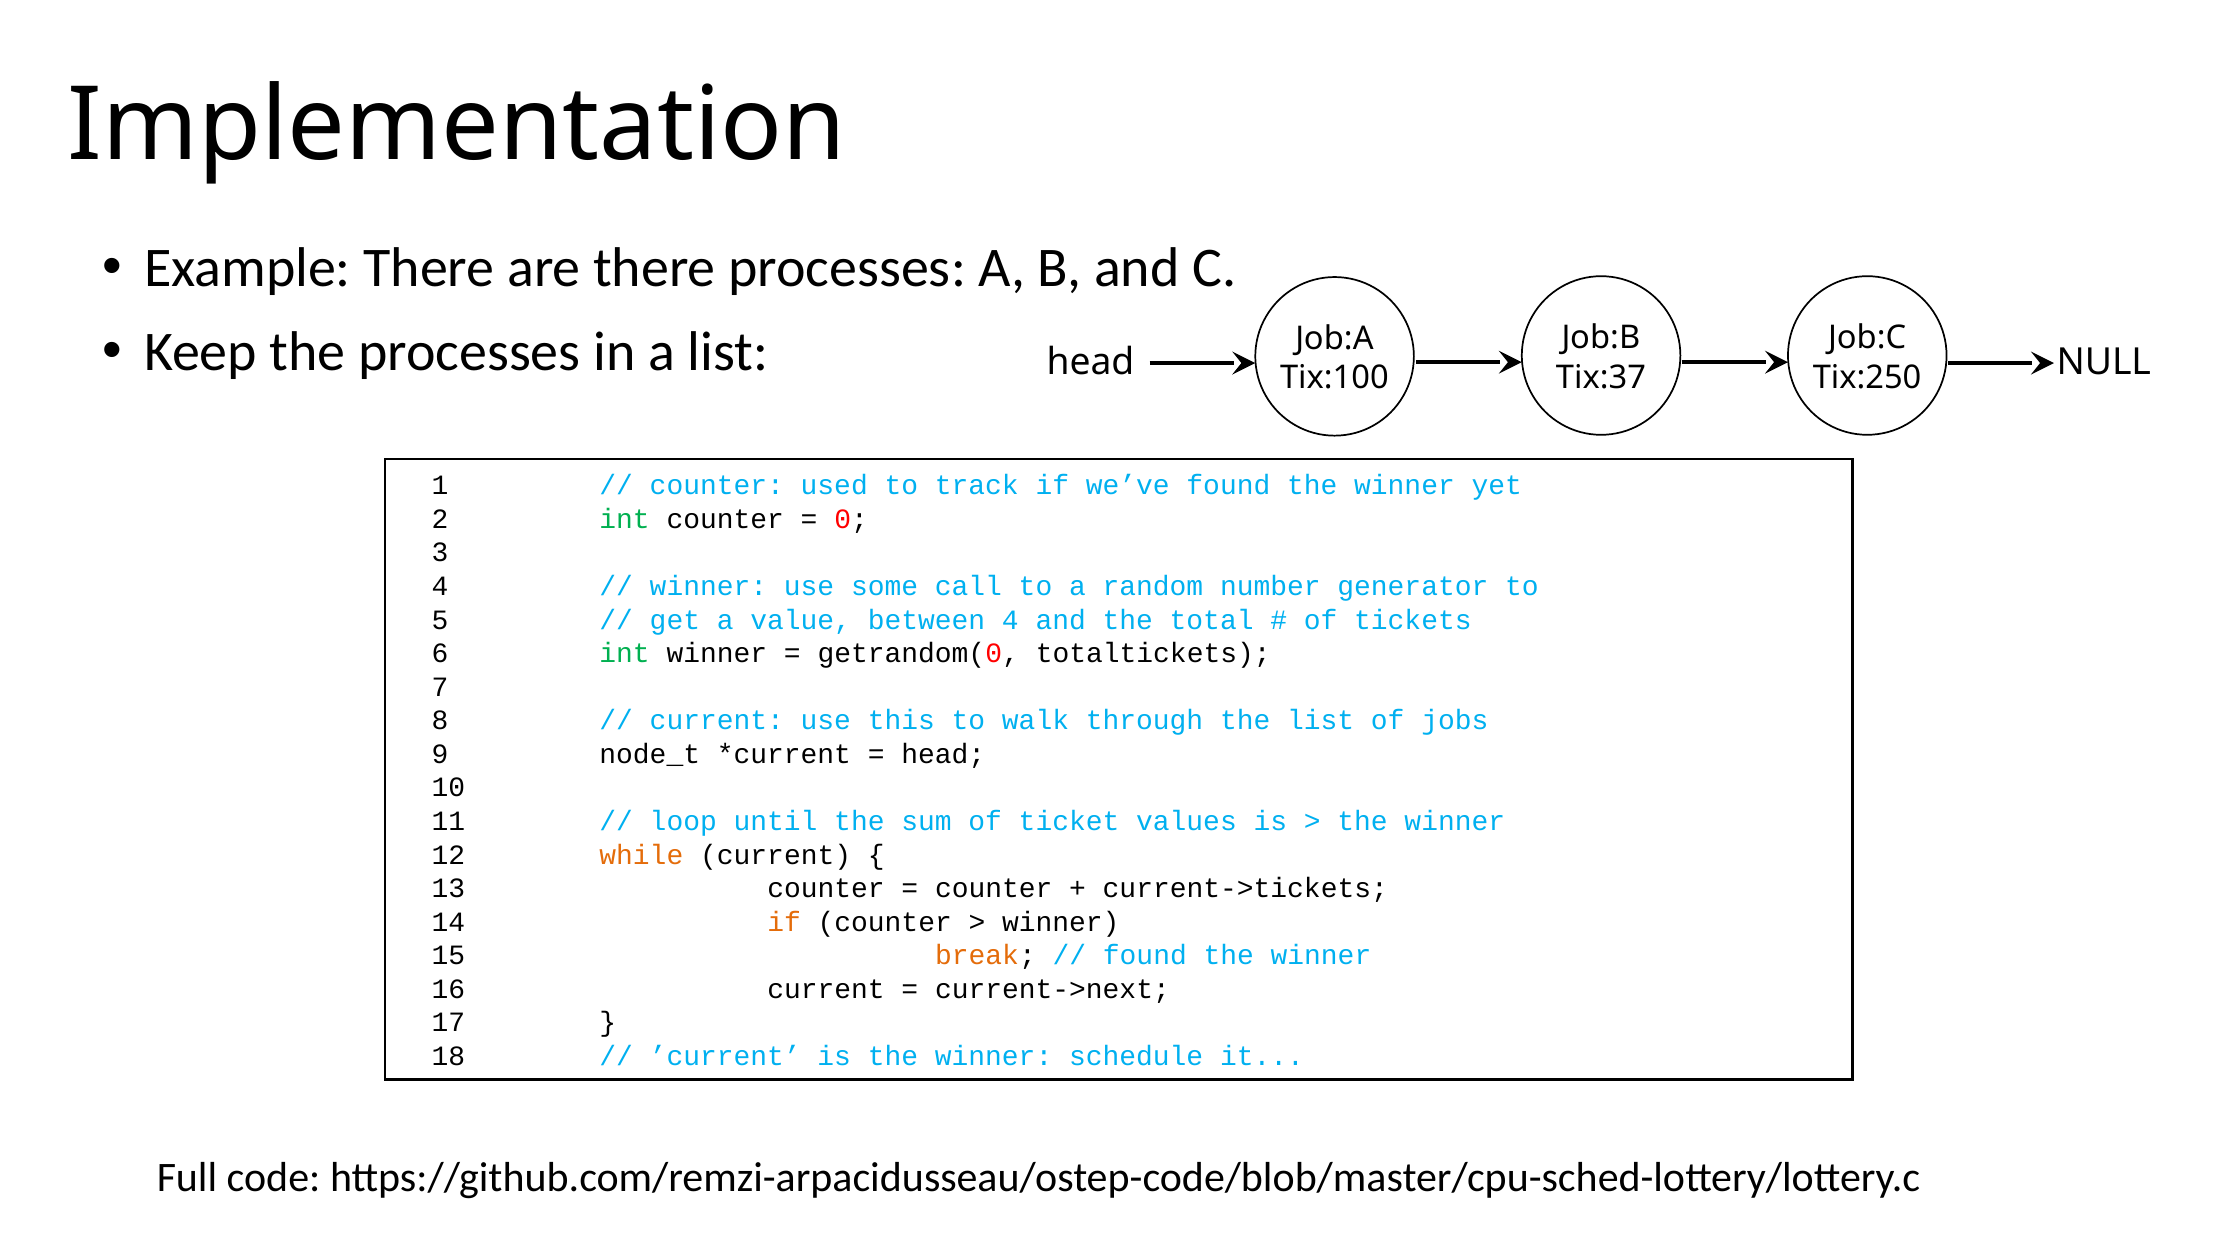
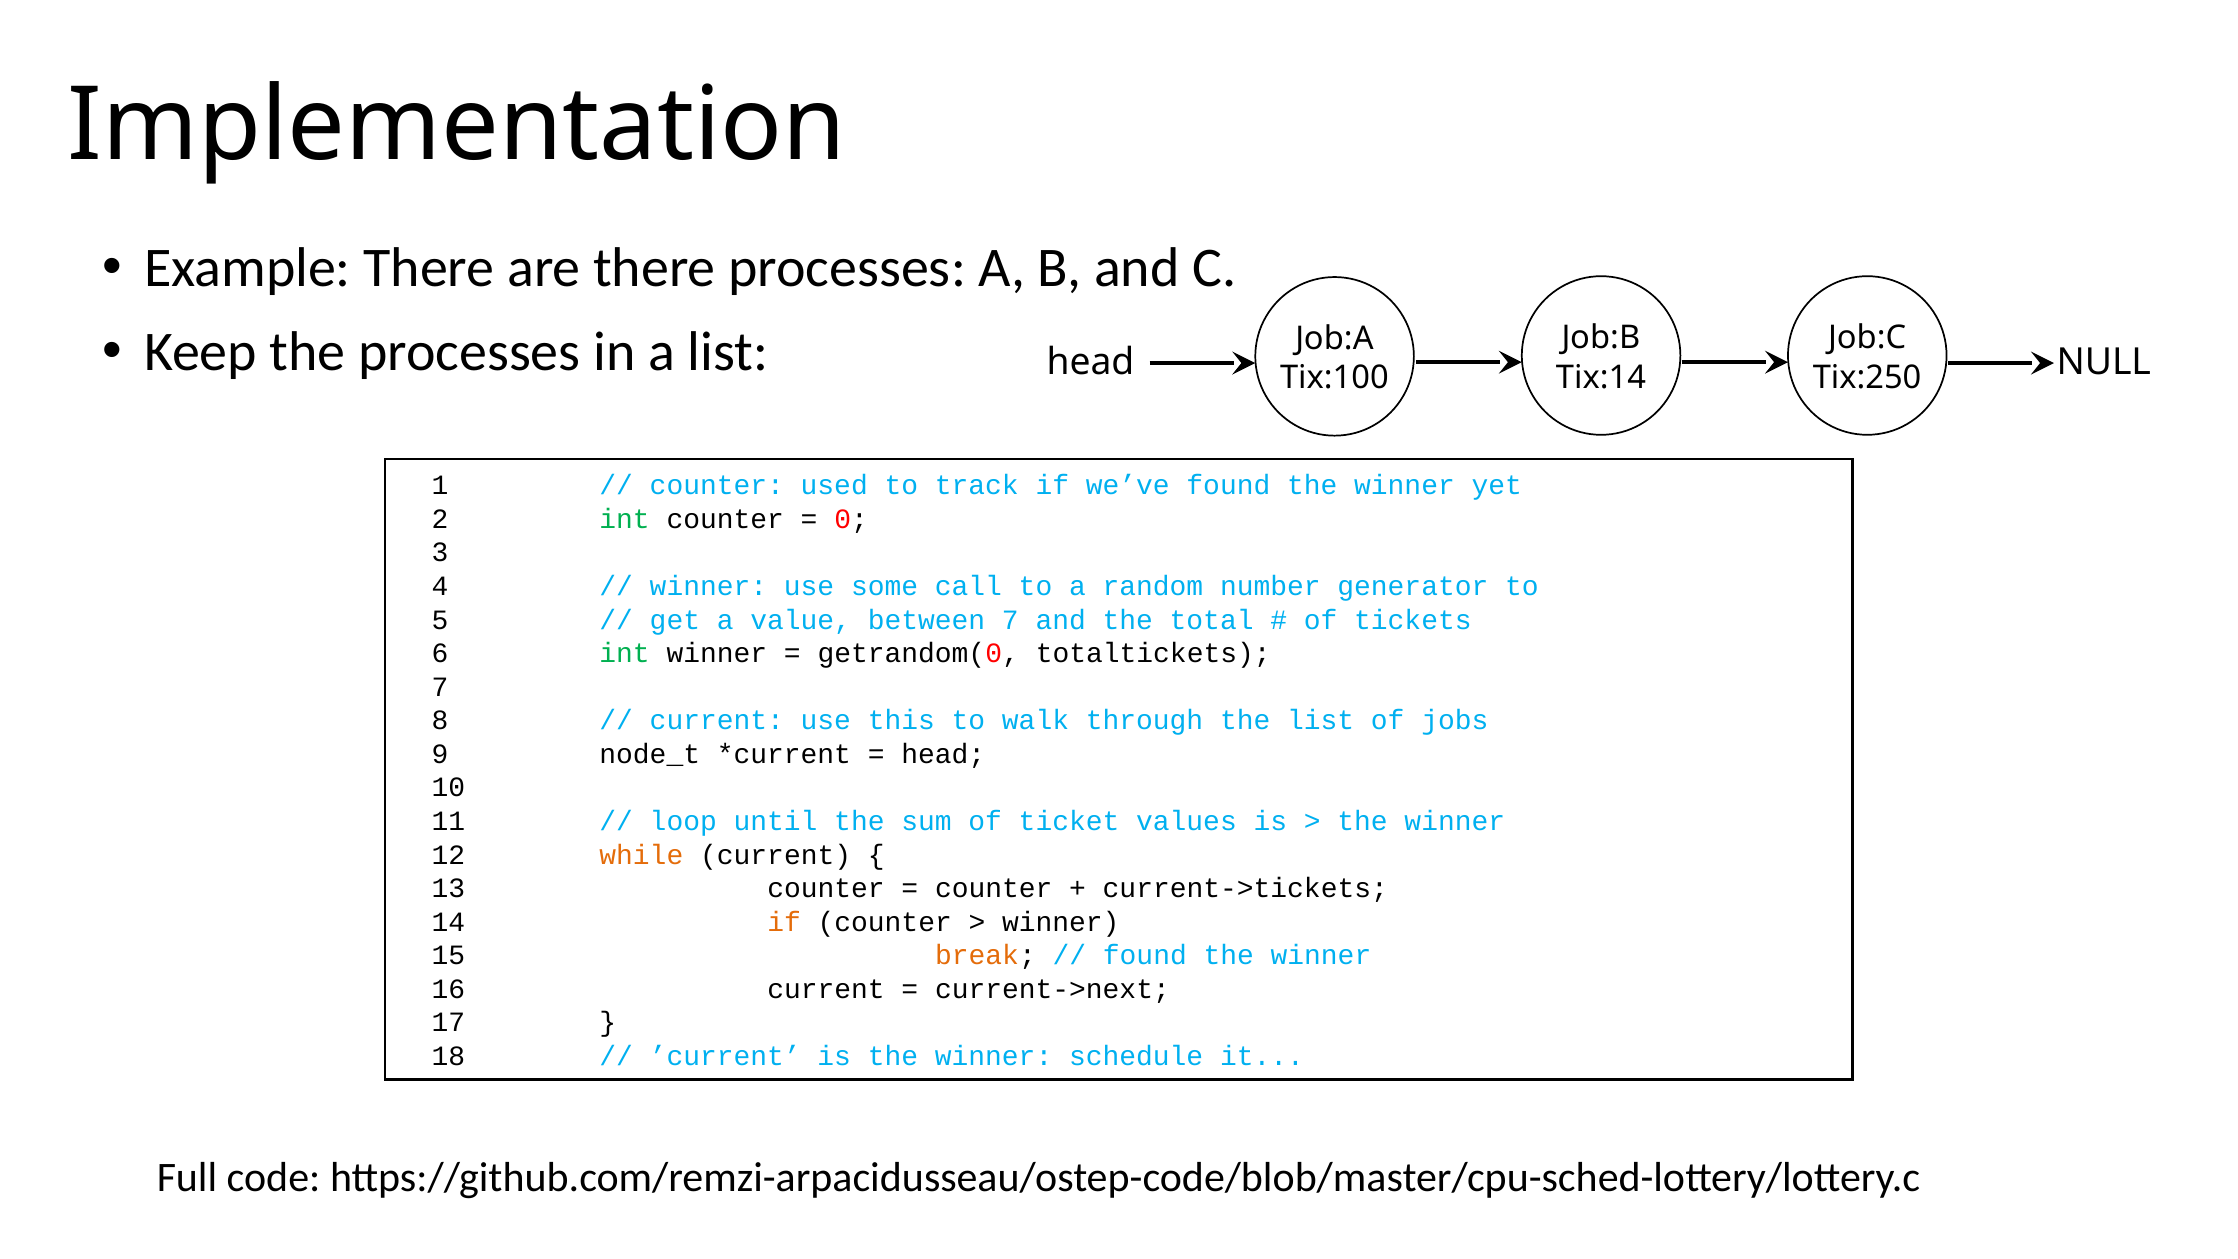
Tix:37: Tix:37 -> Tix:14
between 4: 4 -> 7
